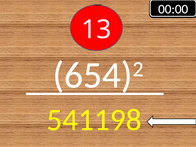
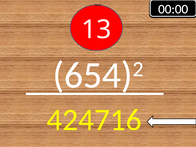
541198: 541198 -> 424716
